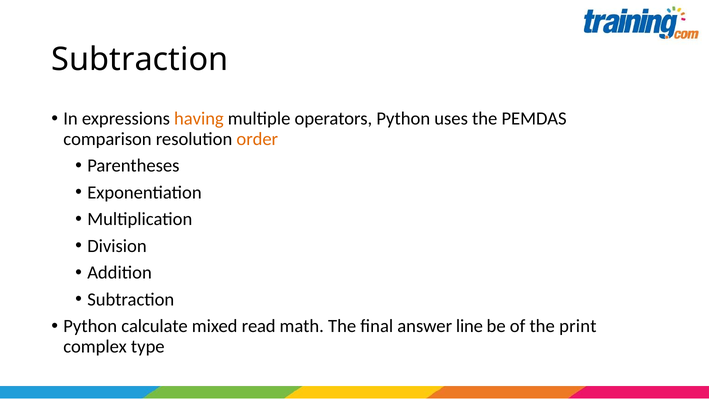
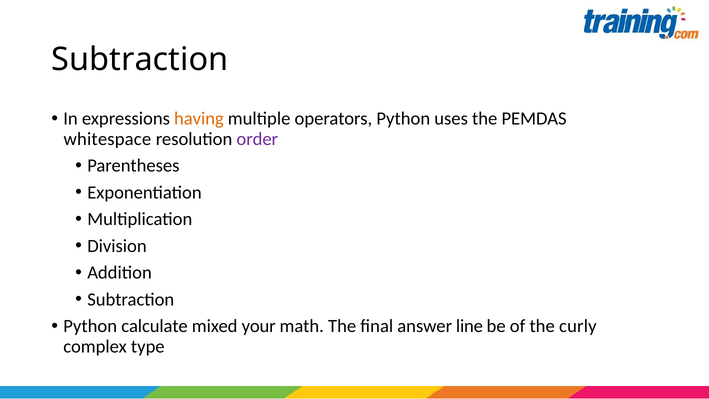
comparison: comparison -> whitespace
order colour: orange -> purple
read: read -> your
print: print -> curly
